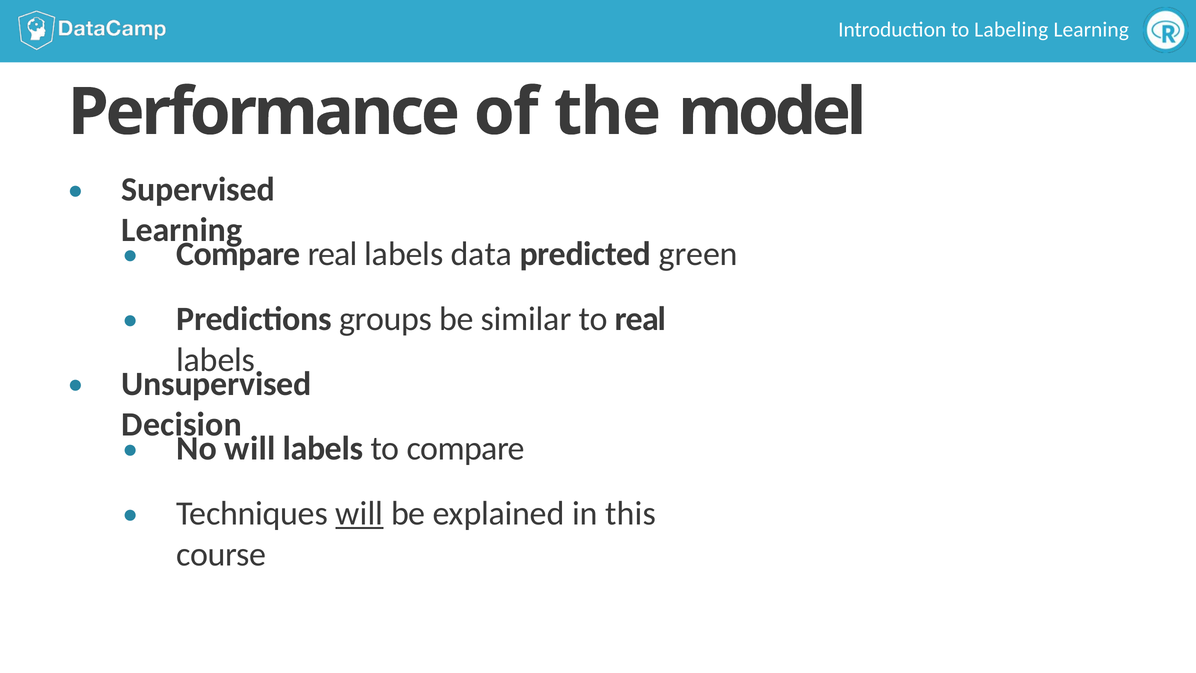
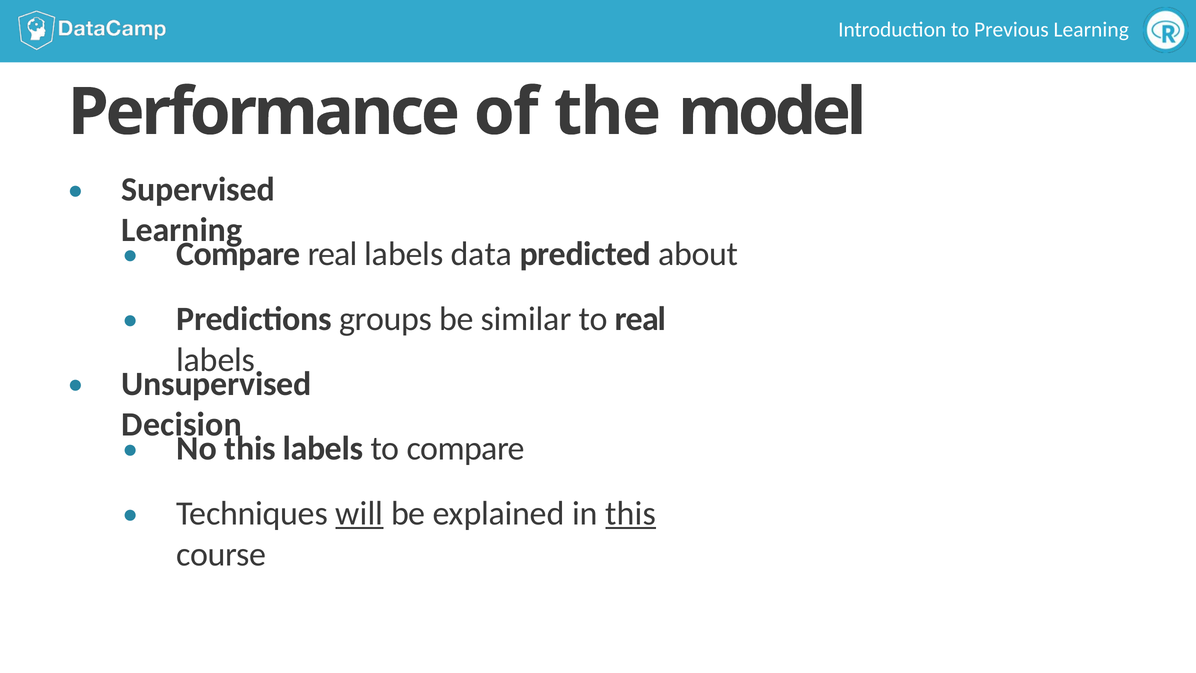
Labeling: Labeling -> Previous
green: green -> about
No will: will -> this
this at (631, 513) underline: none -> present
